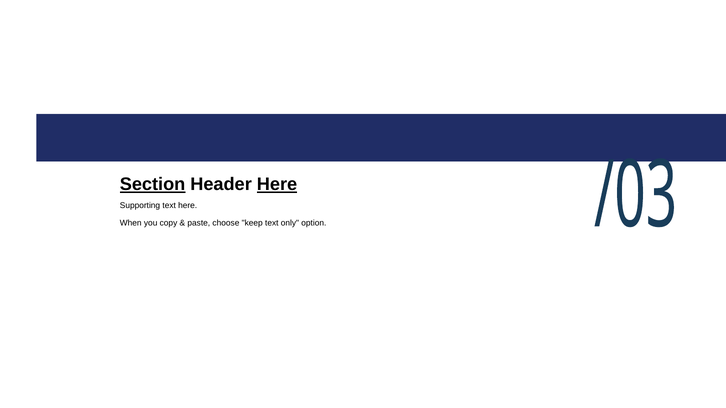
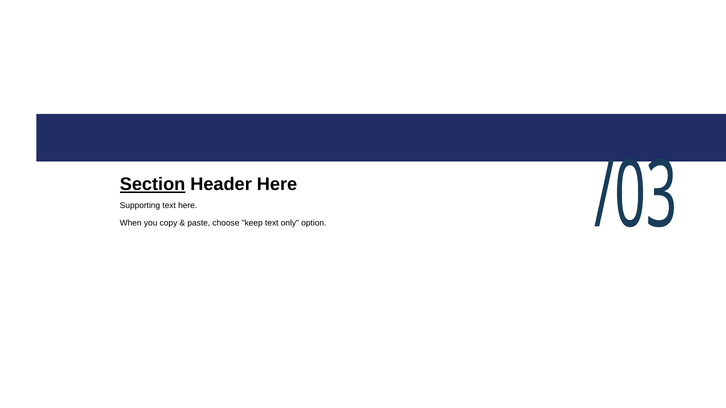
Here at (277, 185) underline: present -> none
